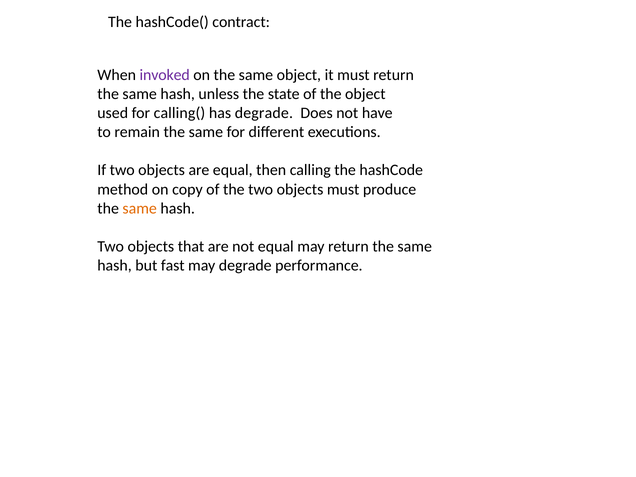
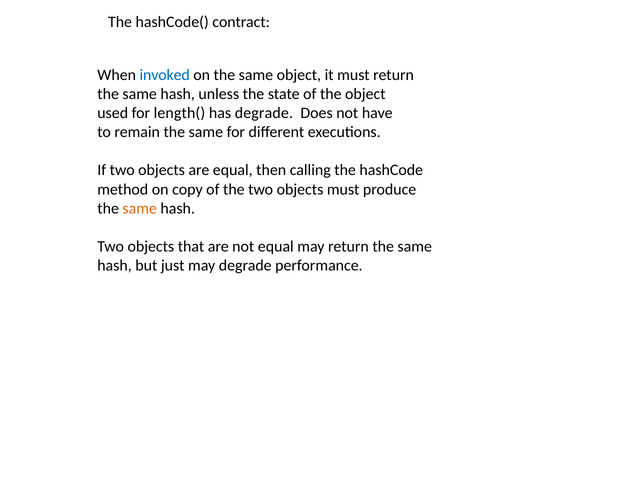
invoked colour: purple -> blue
calling(: calling( -> length(
fast: fast -> just
